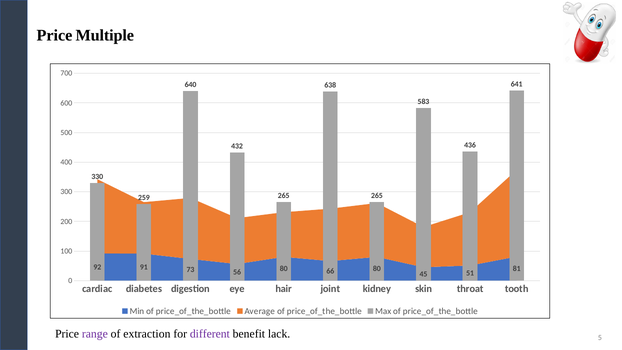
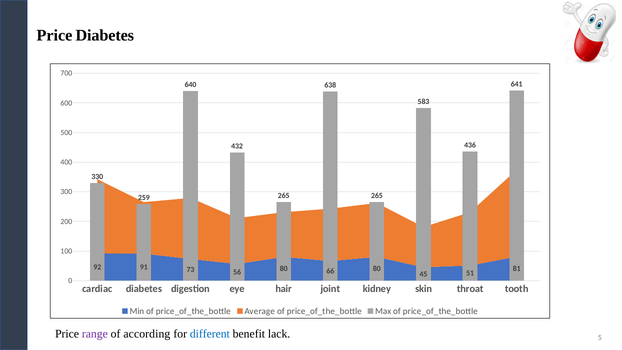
Price Multiple: Multiple -> Diabetes
extraction: extraction -> according
different colour: purple -> blue
